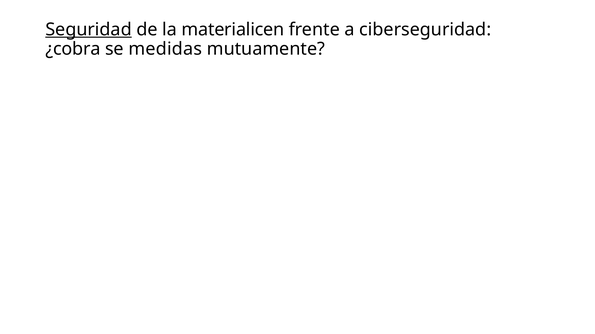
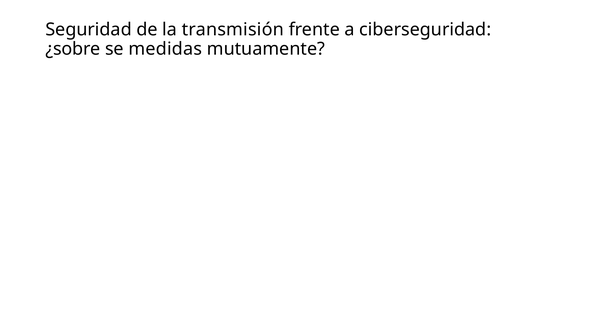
Seguridad underline: present -> none
materialicen: materialicen -> transmisión
¿cobra: ¿cobra -> ¿sobre
